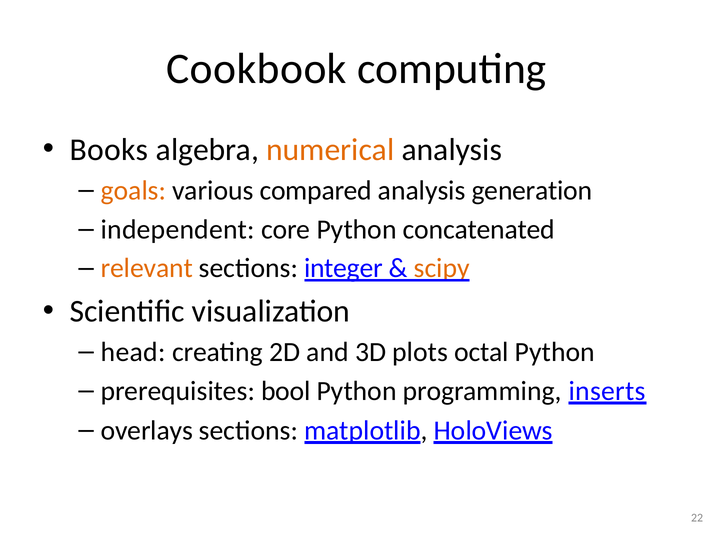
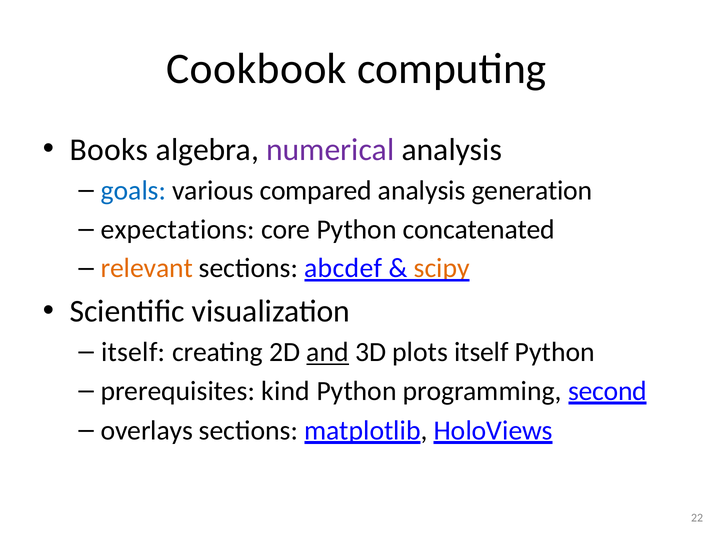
numerical colour: orange -> purple
goals colour: orange -> blue
independent: independent -> expectations
integer: integer -> abcdef
head at (133, 352): head -> itself
and underline: none -> present
plots octal: octal -> itself
bool: bool -> kind
inserts: inserts -> second
